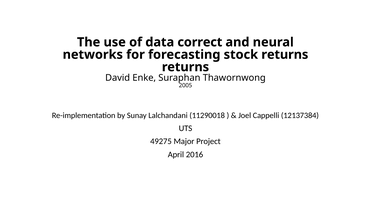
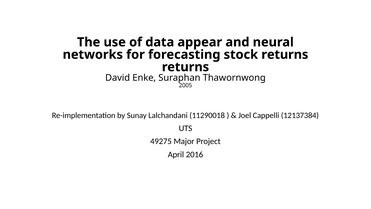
correct: correct -> appear
